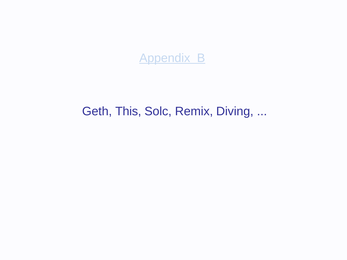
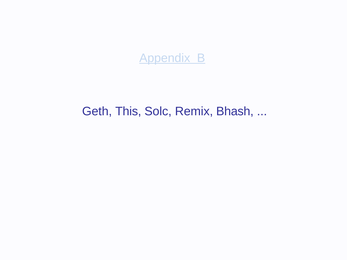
Diving: Diving -> Bhash
